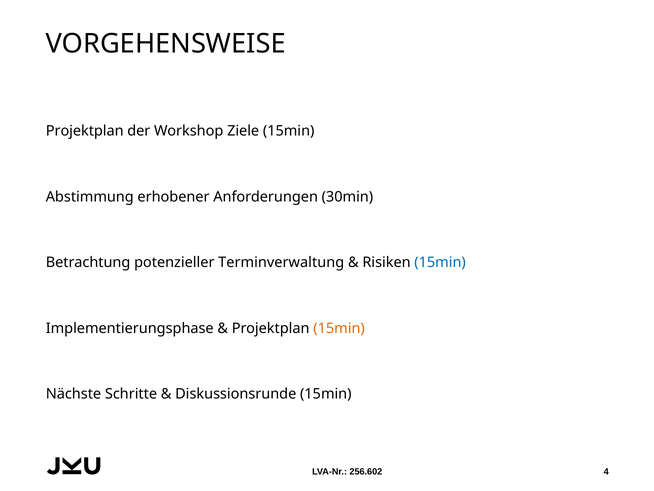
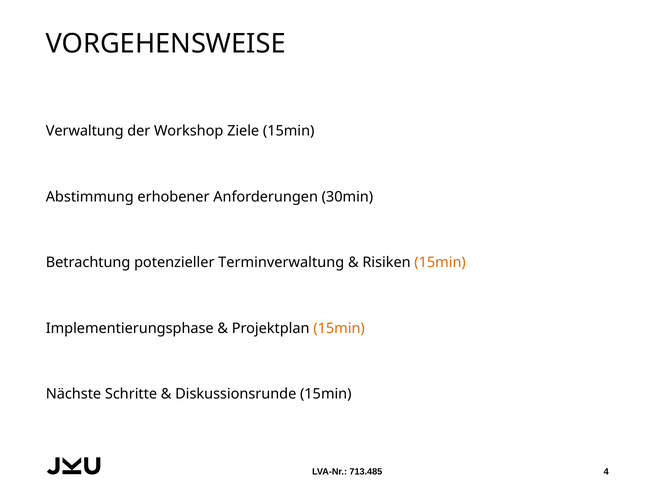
Projektplan at (85, 131): Projektplan -> Verwaltung
15min at (440, 262) colour: blue -> orange
256.602: 256.602 -> 713.485
